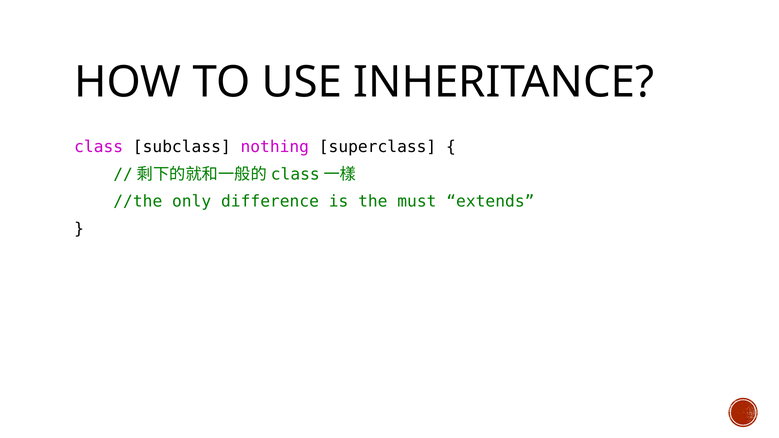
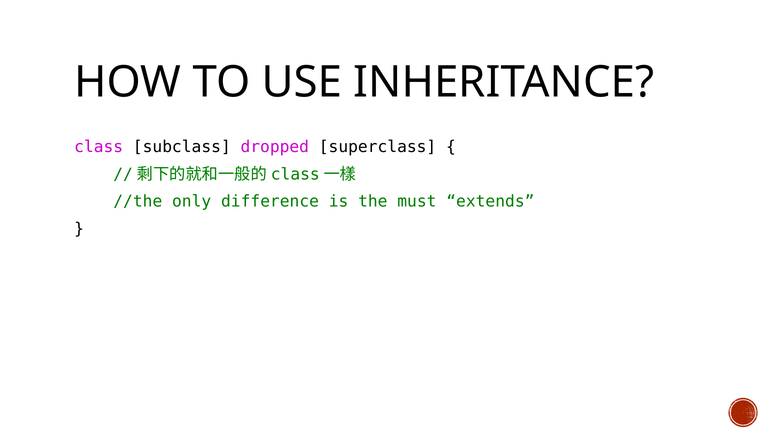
nothing: nothing -> dropped
